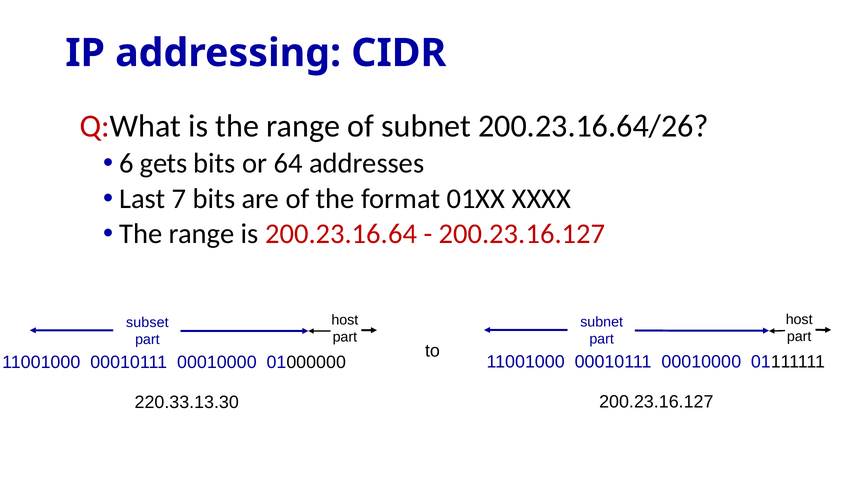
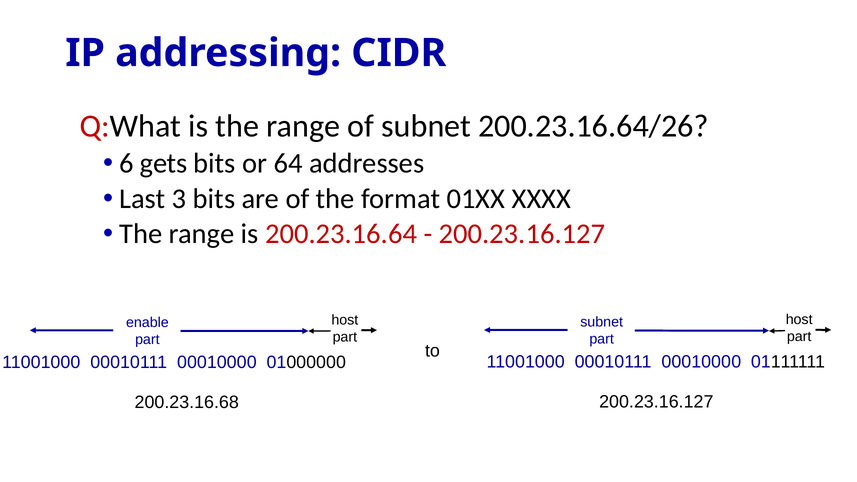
7: 7 -> 3
subset: subset -> enable
220.33.13.30: 220.33.13.30 -> 200.23.16.68
